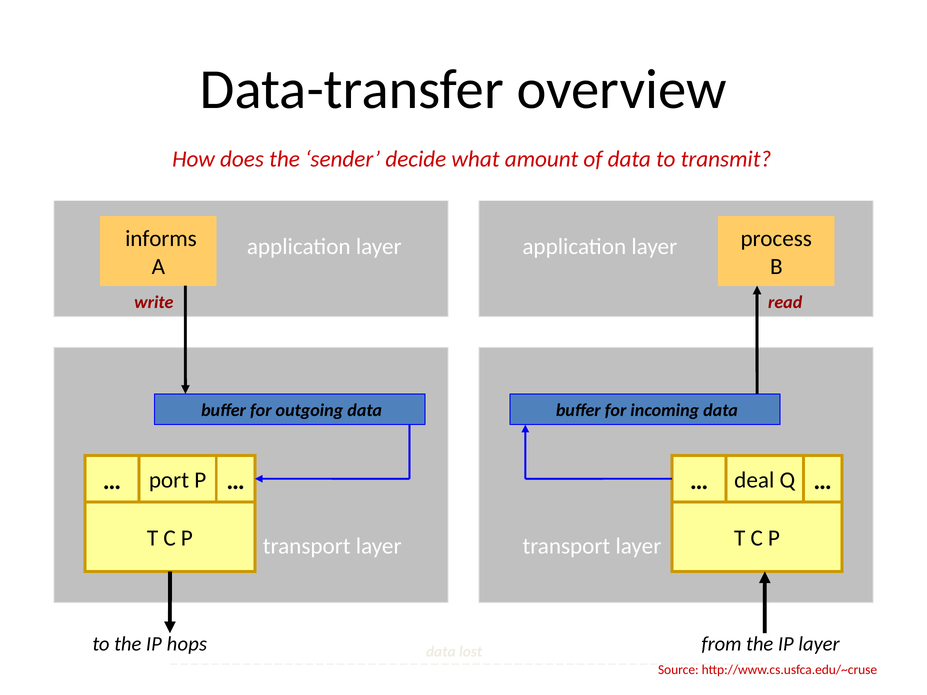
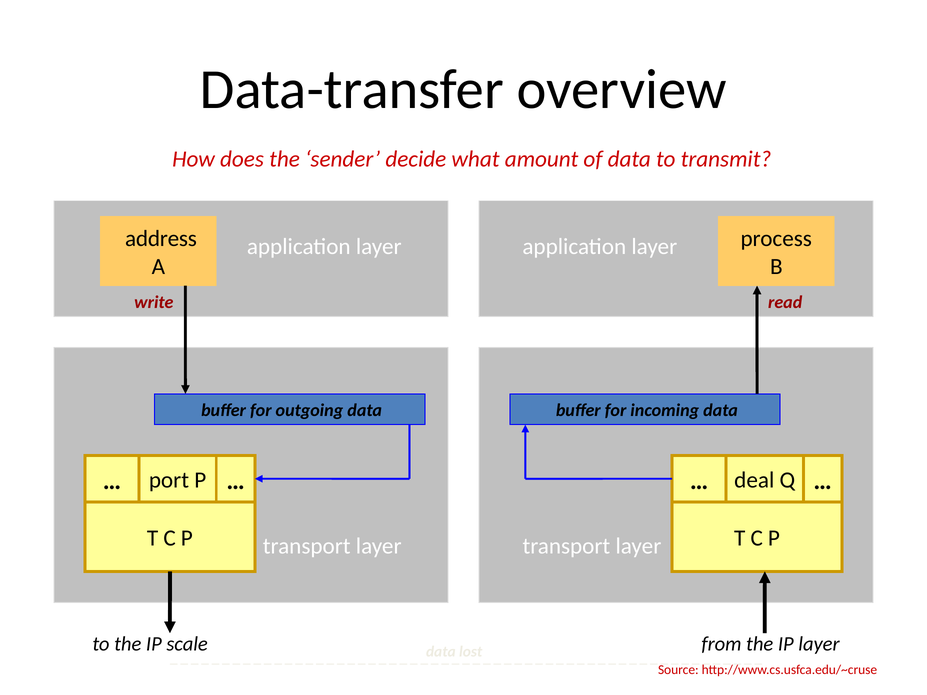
informs: informs -> address
hops: hops -> scale
